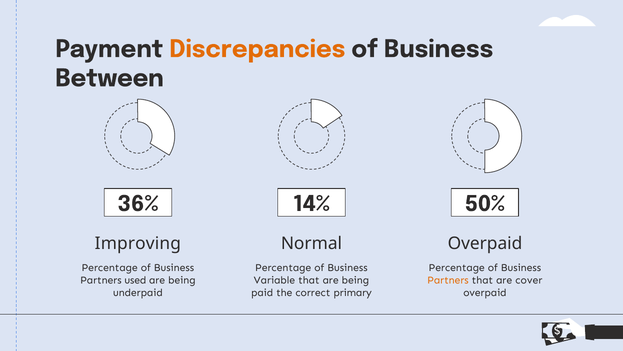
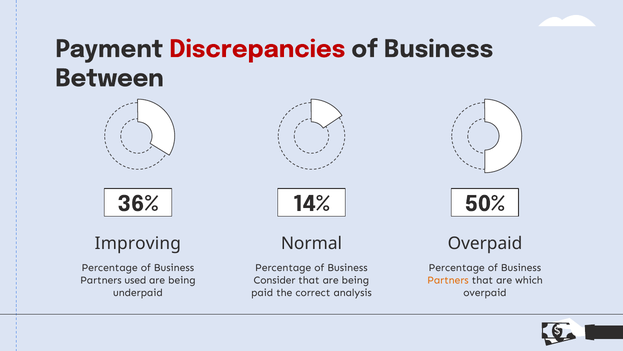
Discrepancies colour: orange -> red
Variable: Variable -> Consider
cover: cover -> which
primary: primary -> analysis
